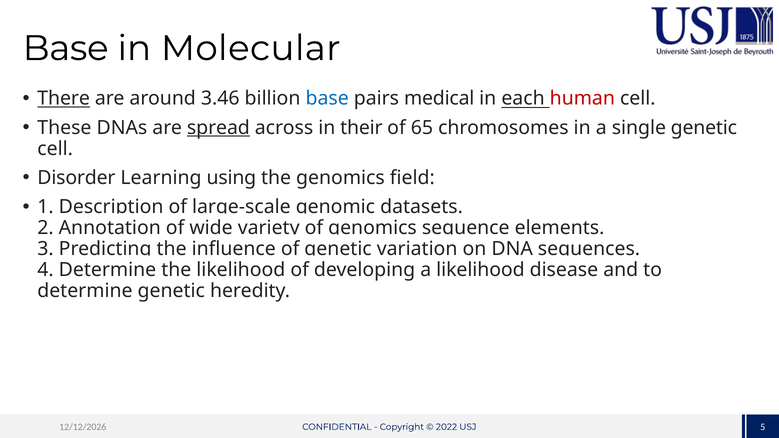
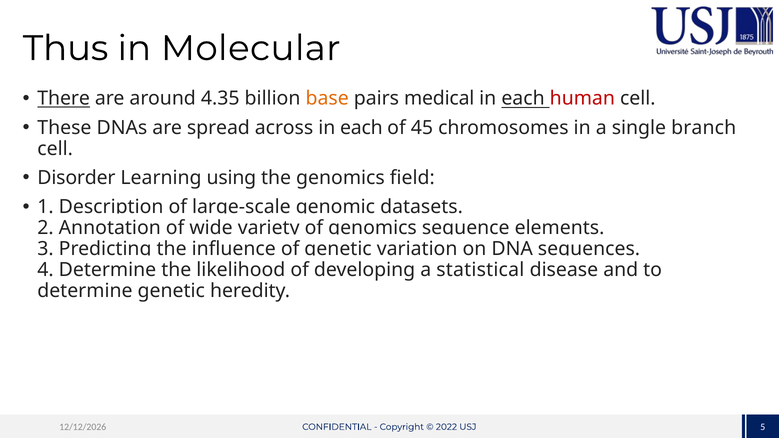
Base at (66, 48): Base -> Thus
3.46: 3.46 -> 4.35
base at (327, 99) colour: blue -> orange
spread underline: present -> none
across in their: their -> each
65: 65 -> 45
single genetic: genetic -> branch
a likelihood: likelihood -> statistical
